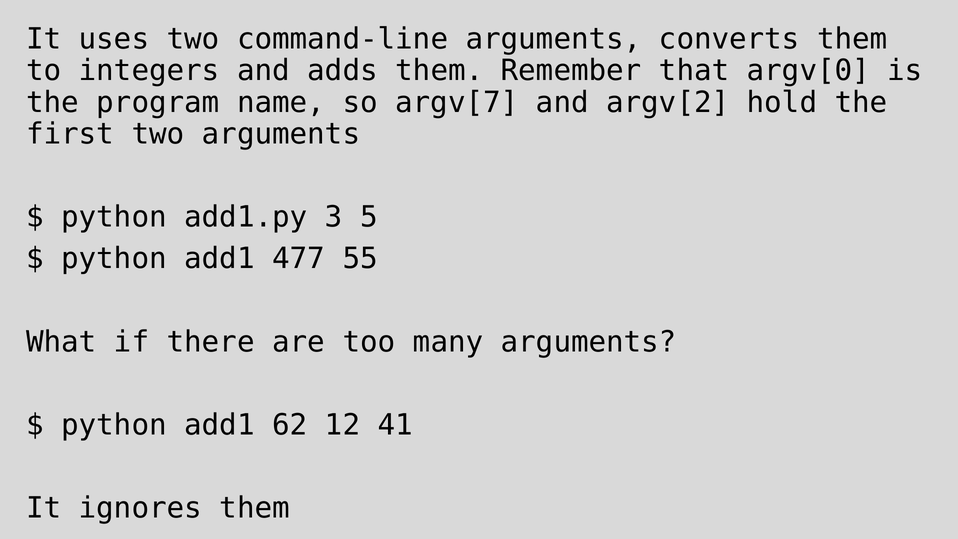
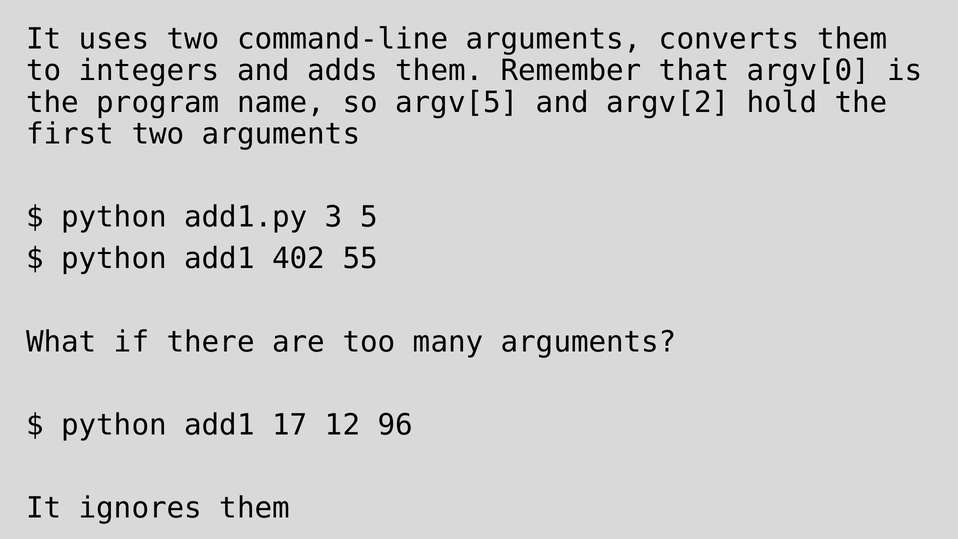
argv[7: argv[7 -> argv[5
477: 477 -> 402
62: 62 -> 17
41: 41 -> 96
